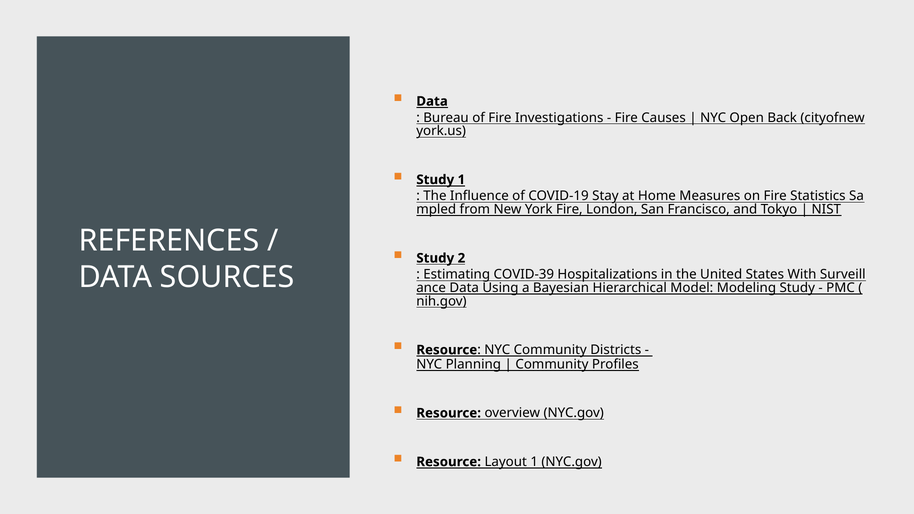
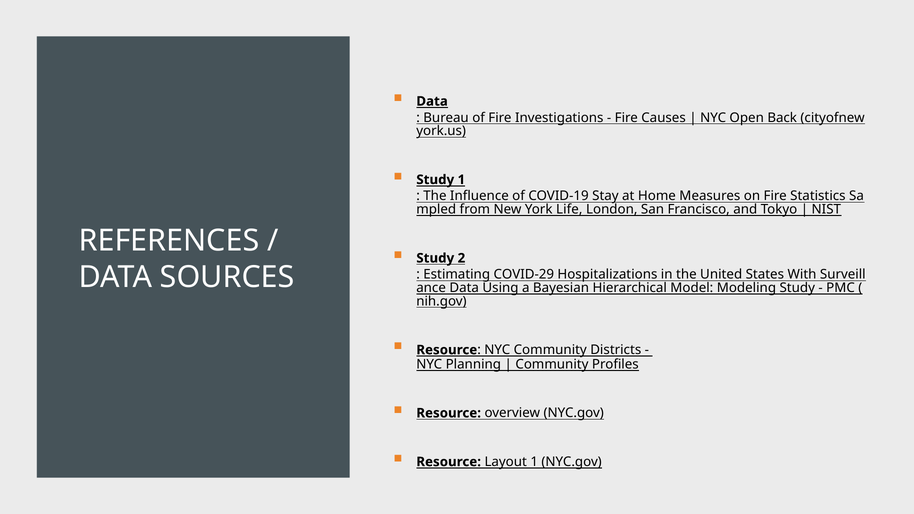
York Fire: Fire -> Life
COVID-39: COVID-39 -> COVID-29
